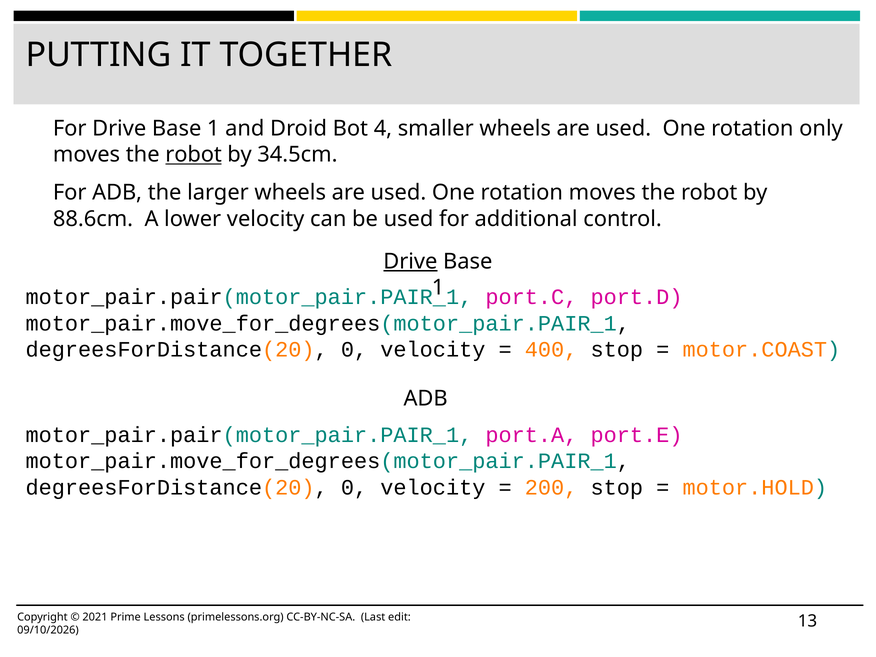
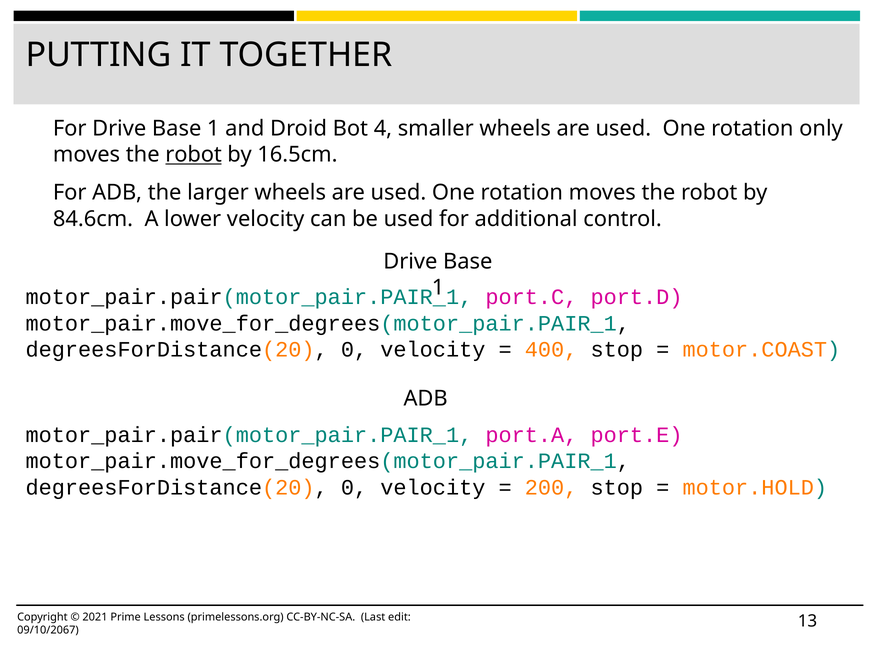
34.5cm: 34.5cm -> 16.5cm
88.6cm: 88.6cm -> 84.6cm
Drive at (410, 261) underline: present -> none
09/10/2026: 09/10/2026 -> 09/10/2067
